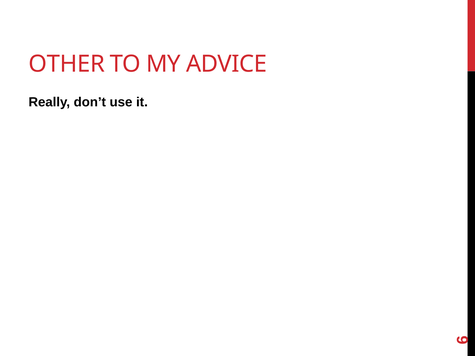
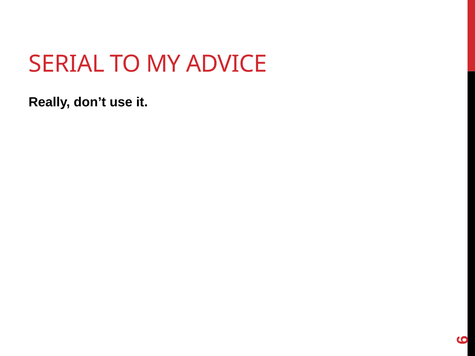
OTHER: OTHER -> SERIAL
